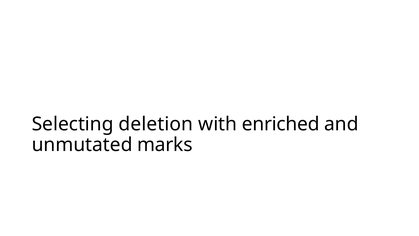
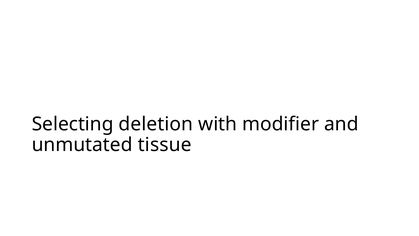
enriched: enriched -> modifier
marks: marks -> tissue
